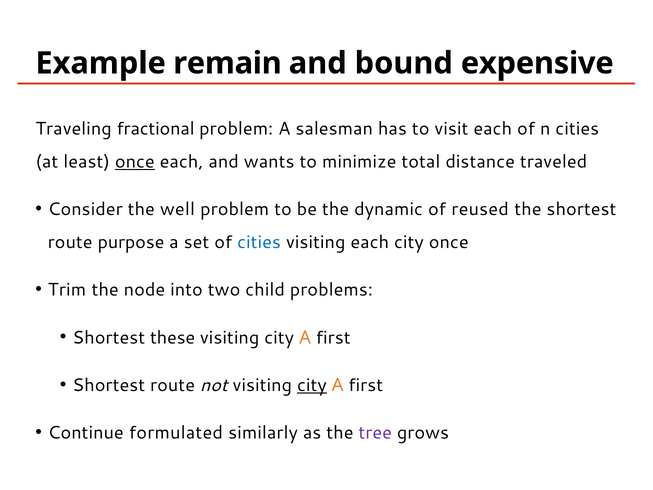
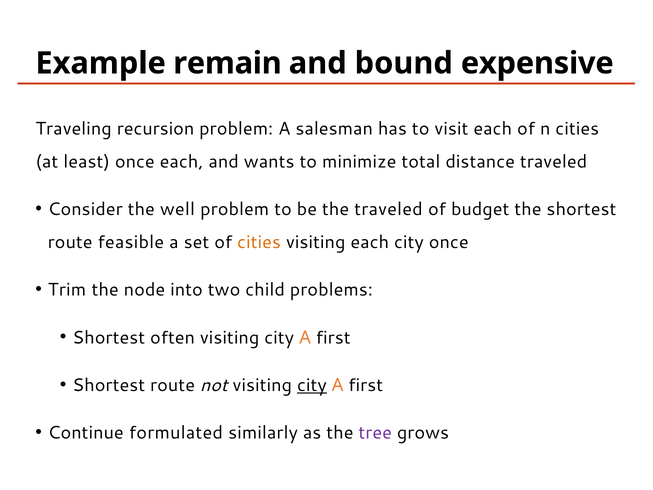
fractional: fractional -> recursion
once at (135, 162) underline: present -> none
the dynamic: dynamic -> traveled
reused: reused -> budget
purpose: purpose -> feasible
cities at (259, 242) colour: blue -> orange
these: these -> often
